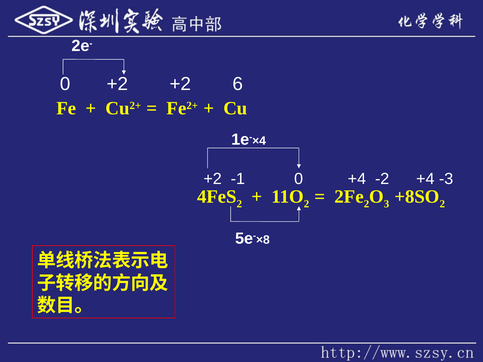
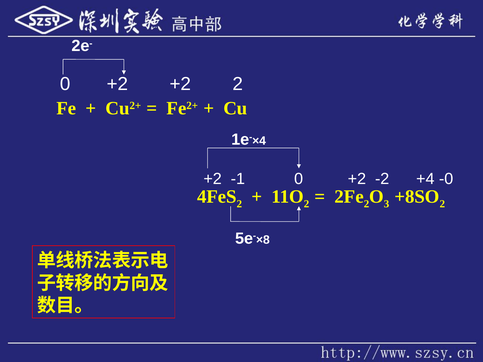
+2 6: 6 -> 2
-1 0 +4: +4 -> +2
-3: -3 -> -0
